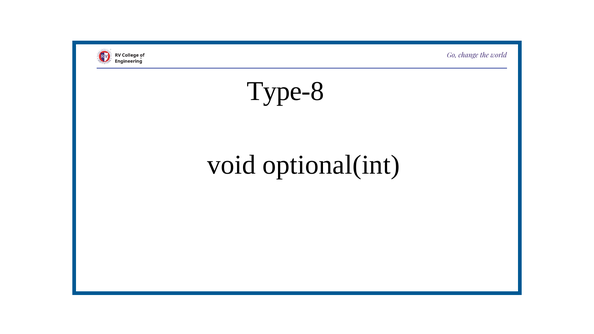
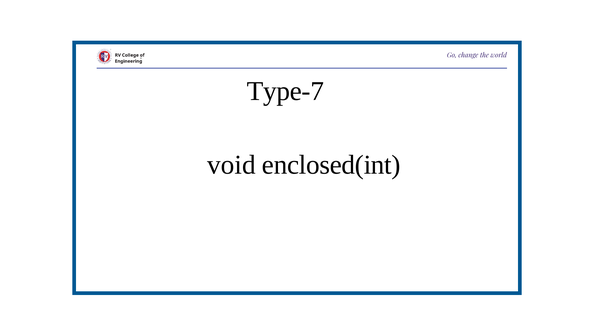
Type-8: Type-8 -> Type-7
optional(int: optional(int -> enclosed(int
